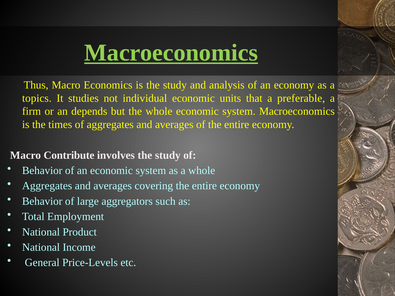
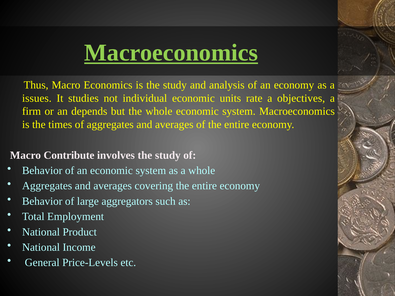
topics: topics -> issues
that: that -> rate
preferable: preferable -> objectives
